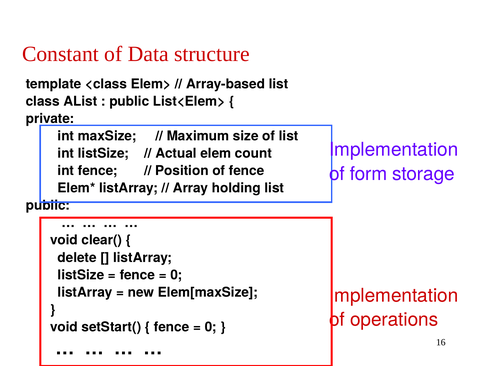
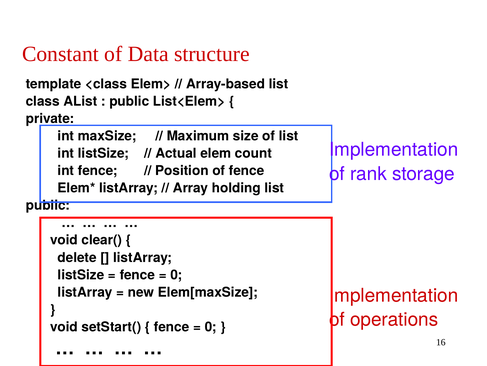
form: form -> rank
